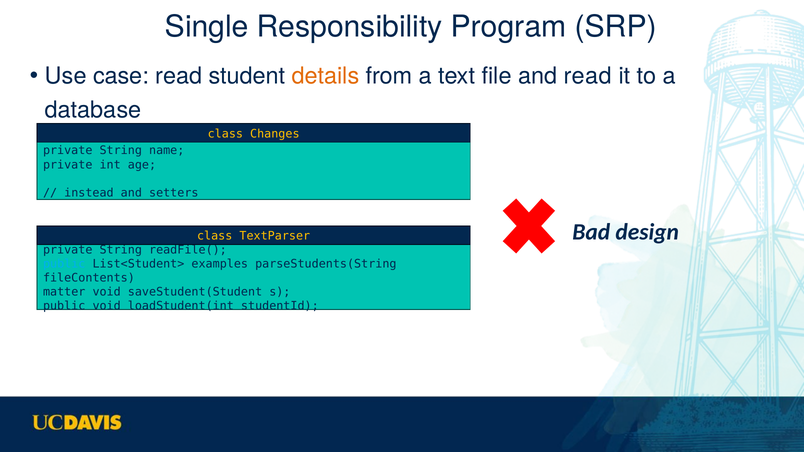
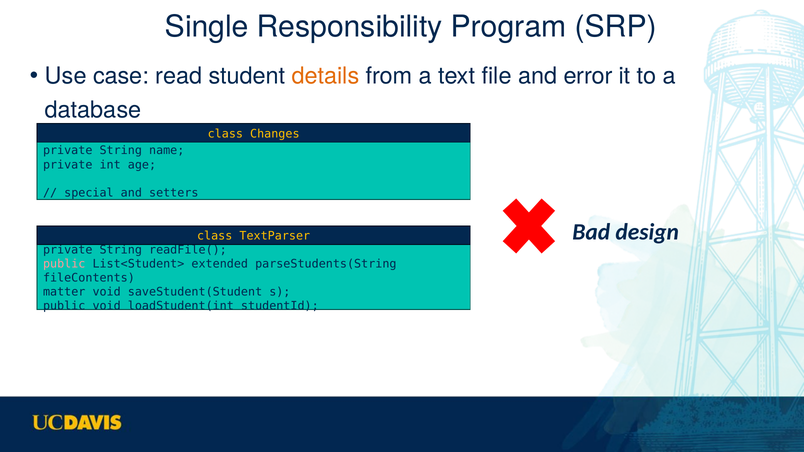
and read: read -> error
instead: instead -> special
public at (64, 264) colour: light blue -> pink
examples: examples -> extended
